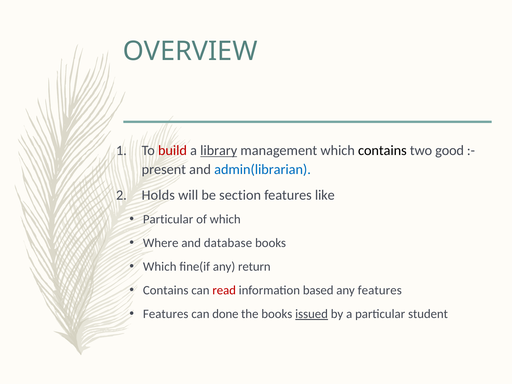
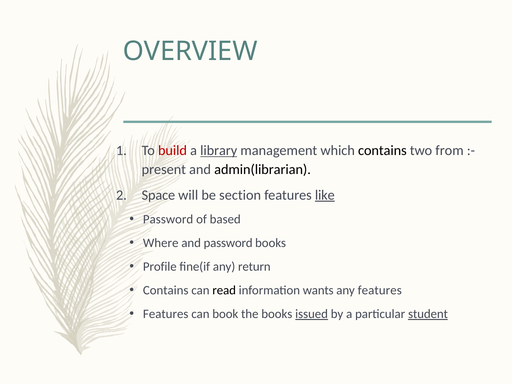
good: good -> from
admin(librarian colour: blue -> black
Holds: Holds -> Space
like underline: none -> present
Particular at (168, 219): Particular -> Password
of which: which -> based
and database: database -> password
Which at (160, 267): Which -> Profile
read colour: red -> black
based: based -> wants
done: done -> book
student underline: none -> present
